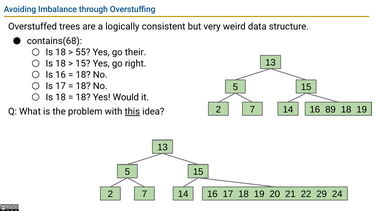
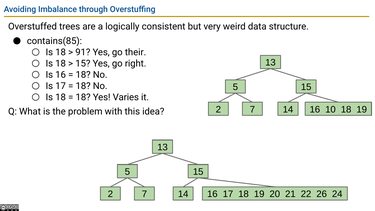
contains(68: contains(68 -> contains(85
55: 55 -> 91
Would: Would -> Varies
89: 89 -> 10
this underline: present -> none
29: 29 -> 26
